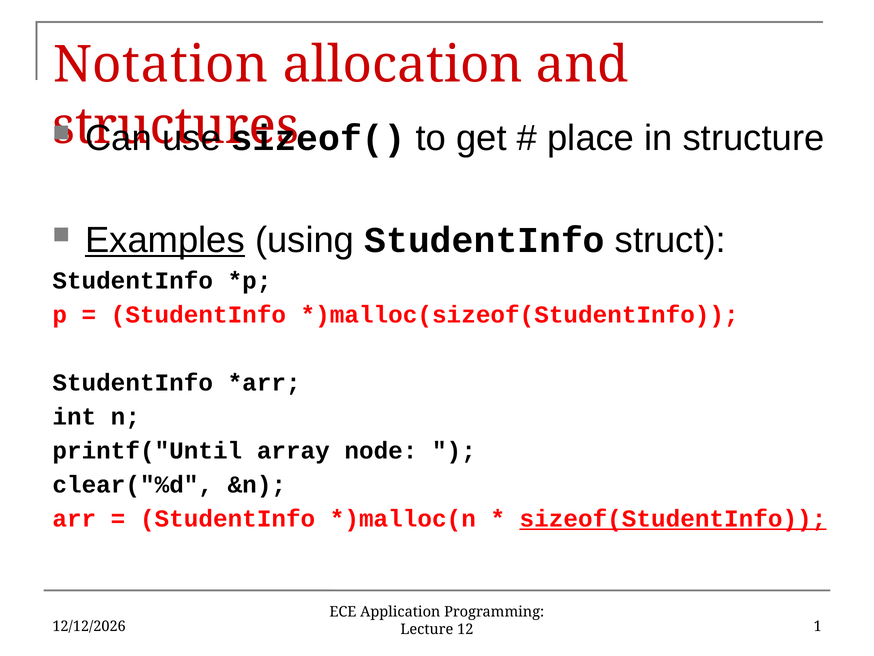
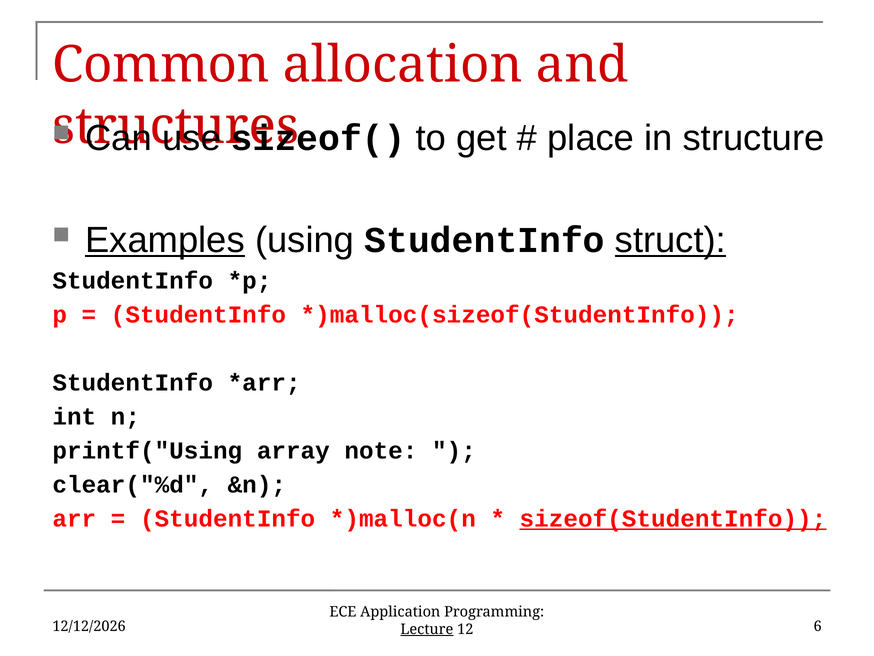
Notation: Notation -> Common
struct underline: none -> present
printf("Until: printf("Until -> printf("Using
node: node -> note
Lecture underline: none -> present
1: 1 -> 6
